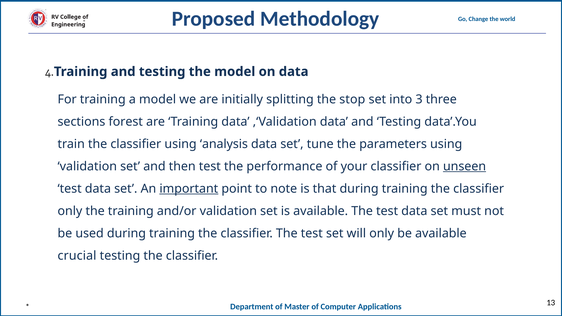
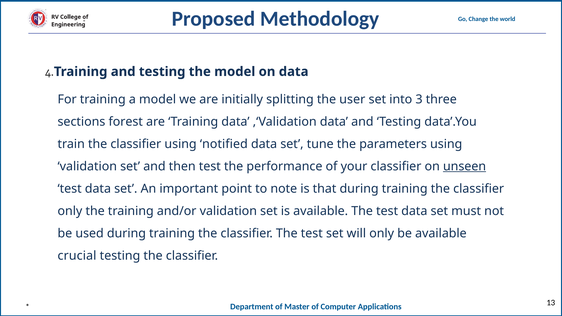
stop: stop -> user
analysis: analysis -> notified
important underline: present -> none
